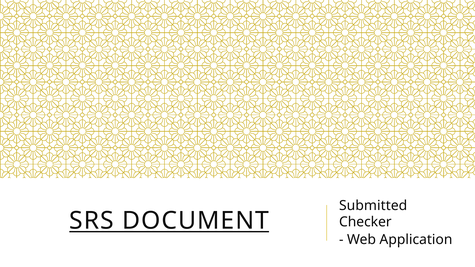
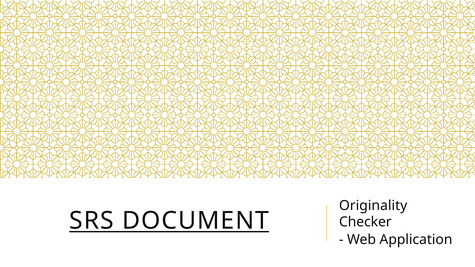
Submitted: Submitted -> Originality
